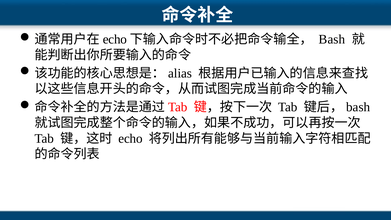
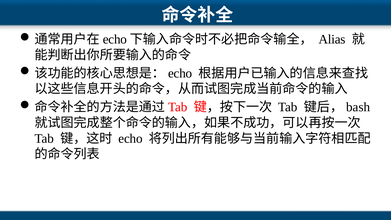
Bash at (332, 39): Bash -> Alias
alias at (180, 73): alias -> echo
